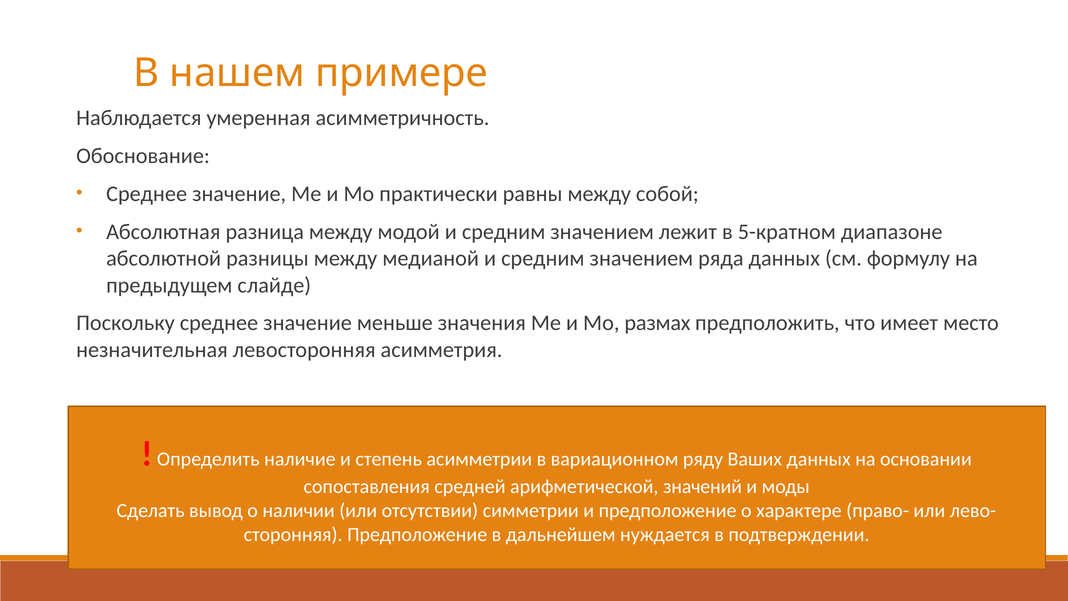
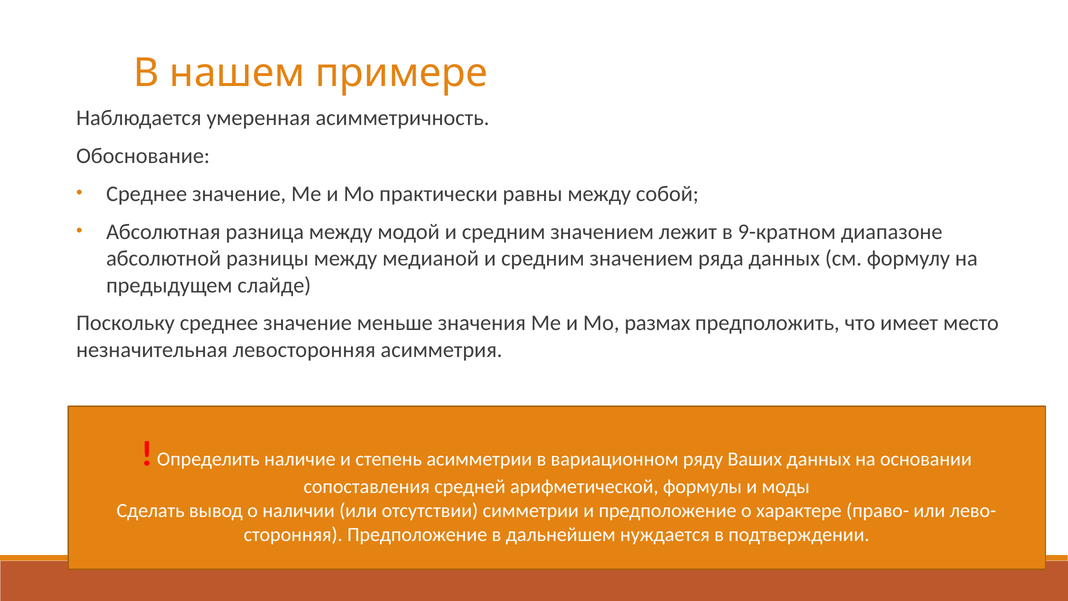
5-кратном: 5-кратном -> 9-кратном
значений: значений -> формулы
